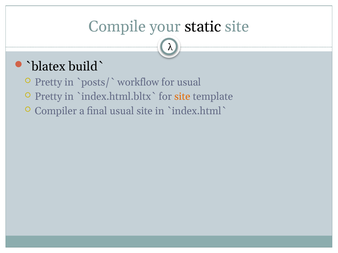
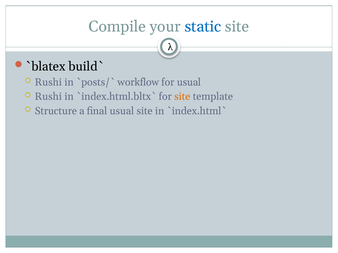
static colour: black -> blue
Pretty at (48, 82): Pretty -> Rushi
Pretty at (48, 97): Pretty -> Rushi
Compiler: Compiler -> Structure
